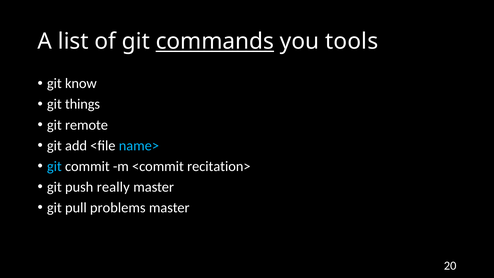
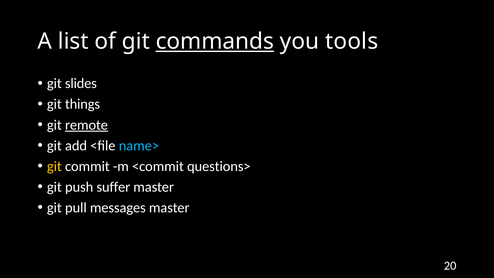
know: know -> slides
remote underline: none -> present
git at (54, 166) colour: light blue -> yellow
recitation>: recitation> -> questions>
really: really -> suffer
problems: problems -> messages
